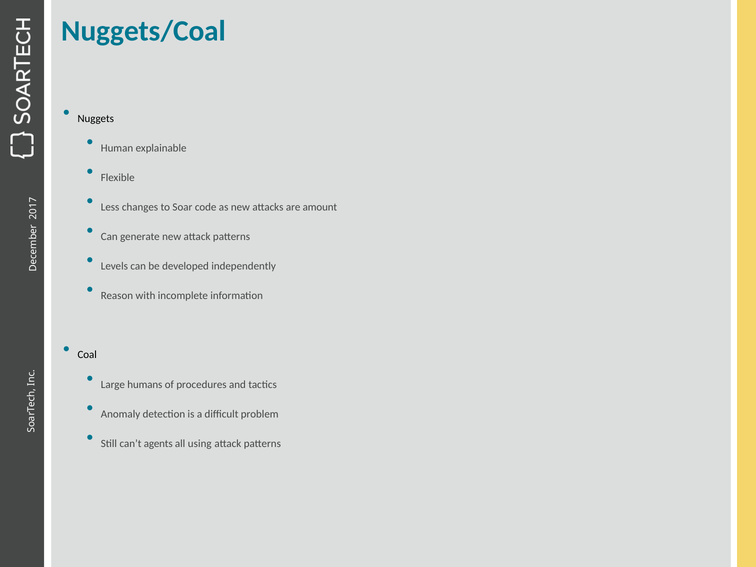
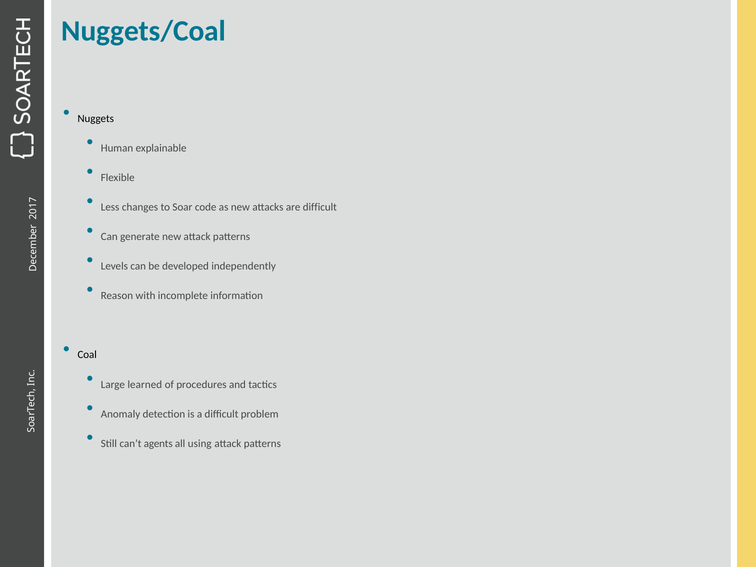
are amount: amount -> difficult
humans: humans -> learned
